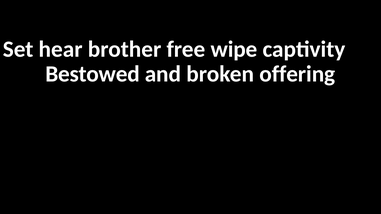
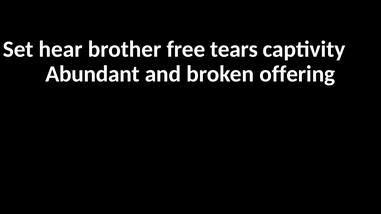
wipe: wipe -> tears
Bestowed: Bestowed -> Abundant
